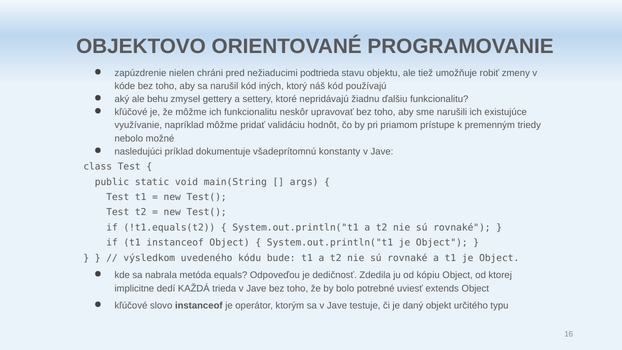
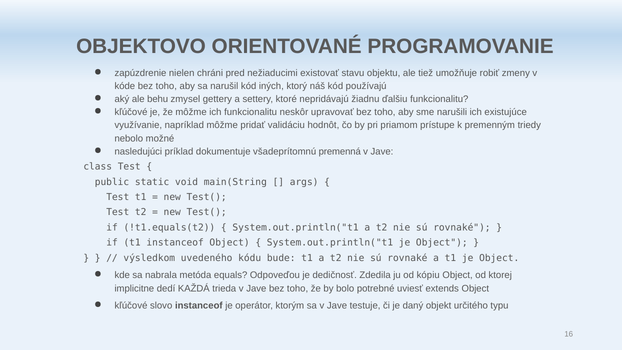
podtrieda: podtrieda -> existovať
konstanty: konstanty -> premenná
